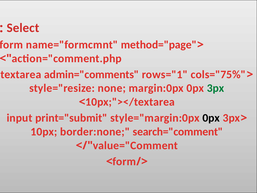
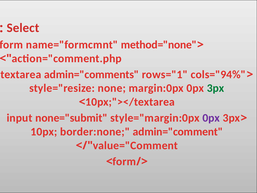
method="page: method="page -> method="none
cols="75%: cols="75% -> cols="94%
print="submit: print="submit -> none="submit
0px at (211, 118) colour: black -> purple
search="comment: search="comment -> admin="comment
